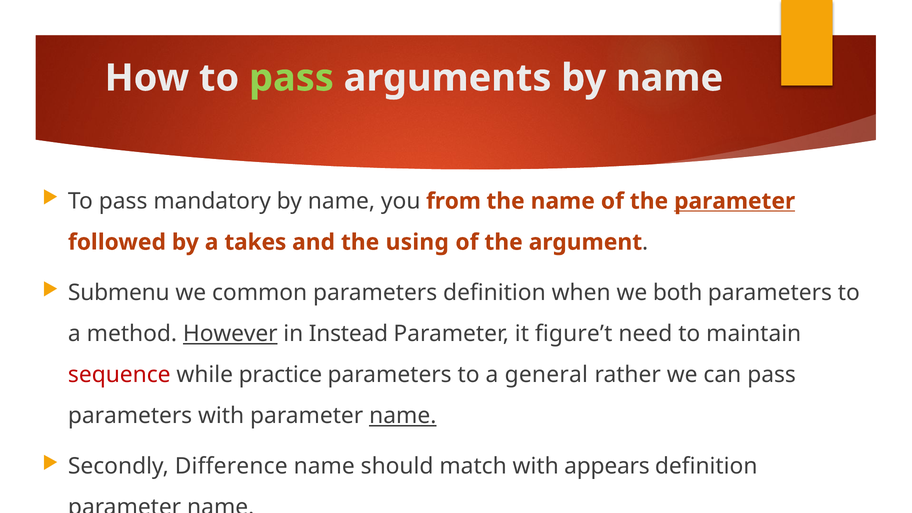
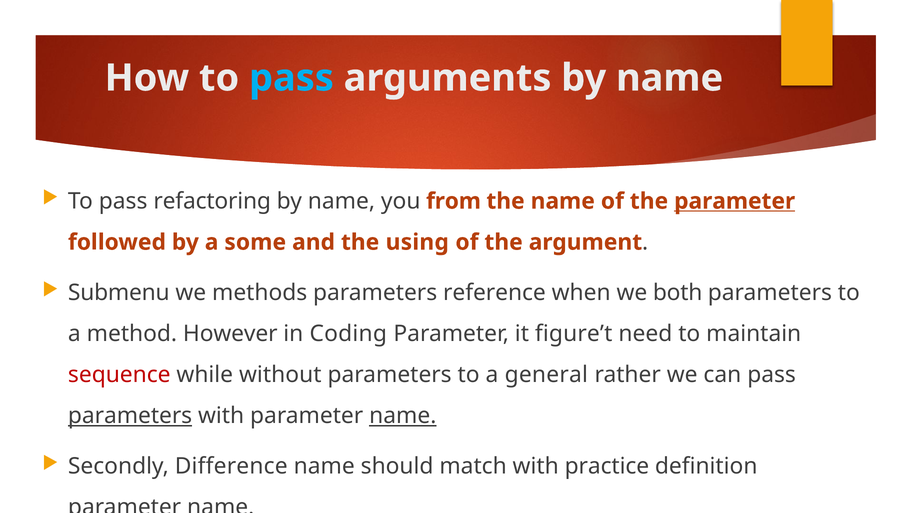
pass at (291, 78) colour: light green -> light blue
mandatory: mandatory -> refactoring
takes: takes -> some
common: common -> methods
parameters definition: definition -> reference
However underline: present -> none
Instead: Instead -> Coding
practice: practice -> without
parameters at (130, 416) underline: none -> present
appears: appears -> practice
